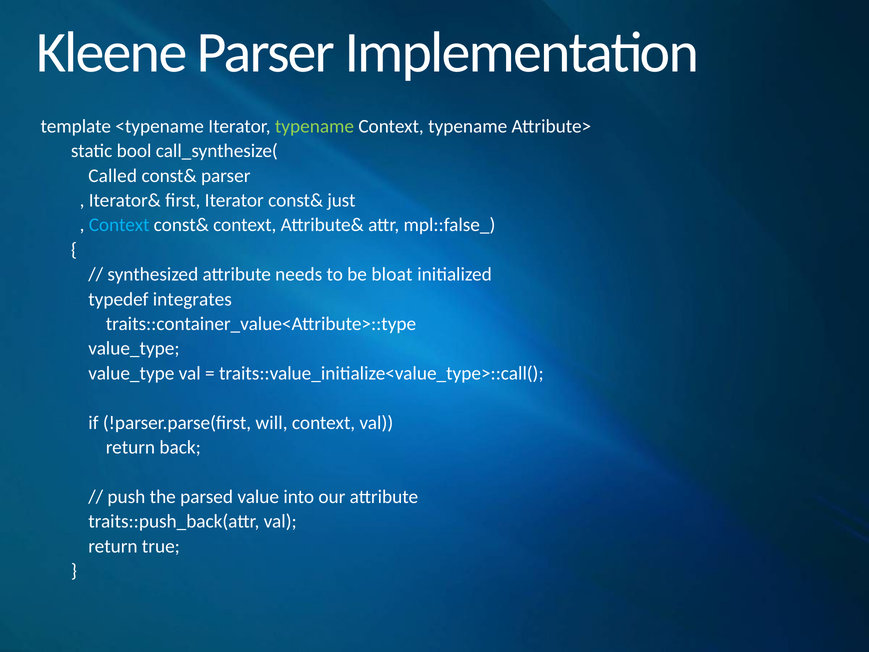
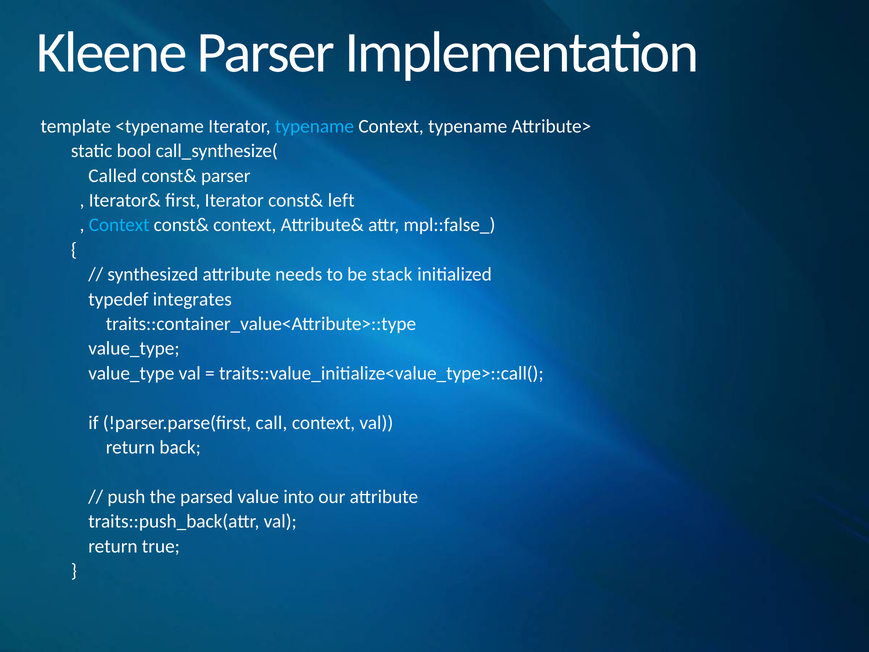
typename at (315, 126) colour: light green -> light blue
just: just -> left
bloat: bloat -> stack
will: will -> call
